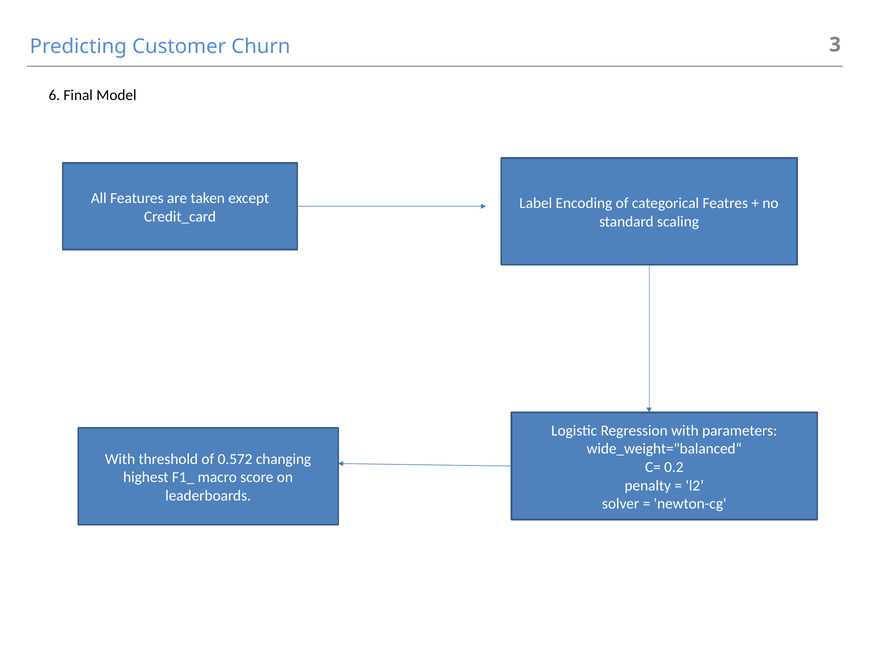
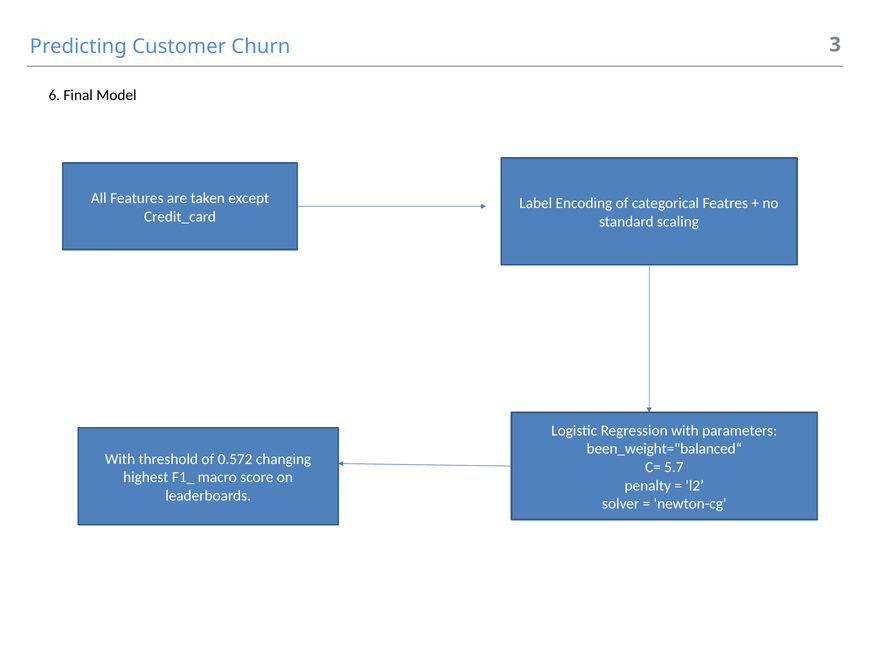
wide_weight="balanced“: wide_weight="balanced“ -> been_weight="balanced“
0.2: 0.2 -> 5.7
